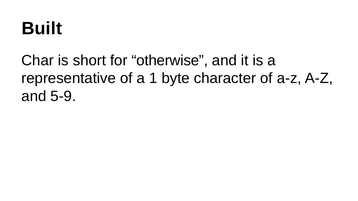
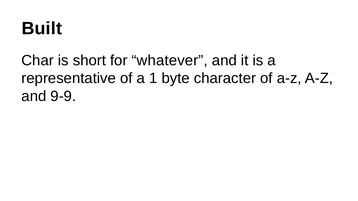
otherwise: otherwise -> whatever
5-9: 5-9 -> 9-9
